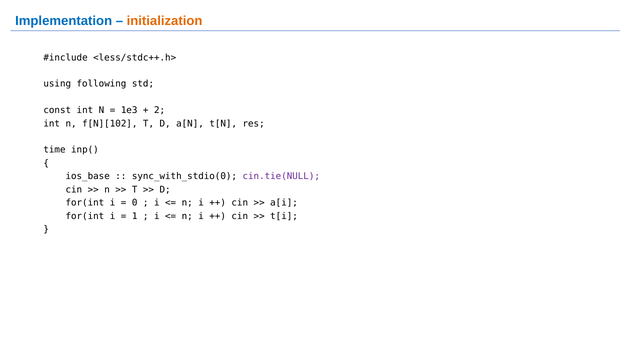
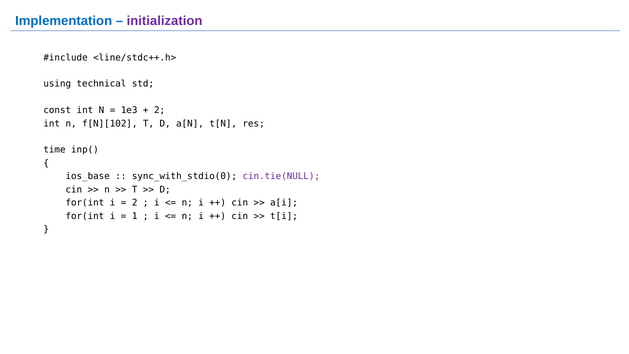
initialization colour: orange -> purple
<less/stdc++.h>: <less/stdc++.h> -> <line/stdc++.h>
following: following -> technical
0 at (135, 203): 0 -> 2
